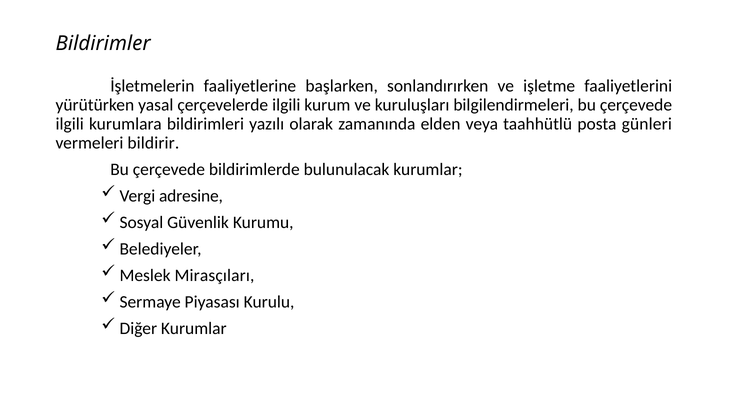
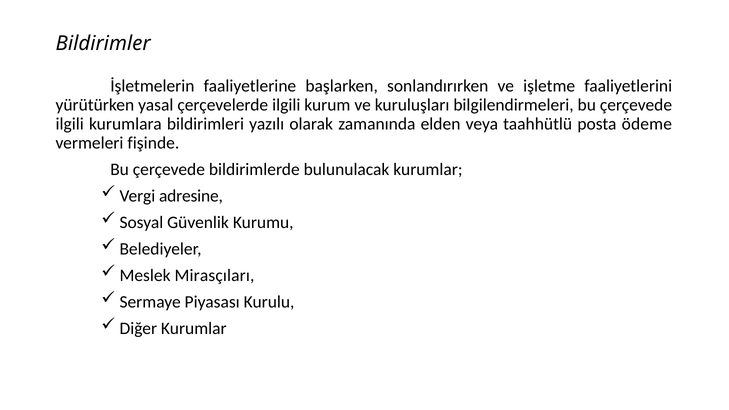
günleri: günleri -> ödeme
bildirir: bildirir -> fişinde
